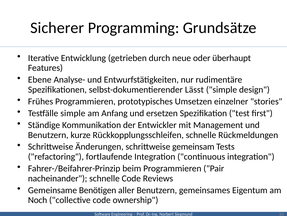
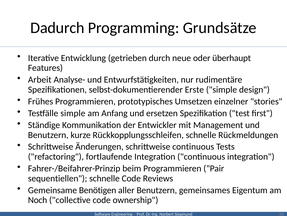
Sicherer: Sicherer -> Dadurch
Ebene: Ebene -> Arbeit
Lässt: Lässt -> Erste
schrittweise gemeinsam: gemeinsam -> continuous
nacheinander: nacheinander -> sequentiellen
